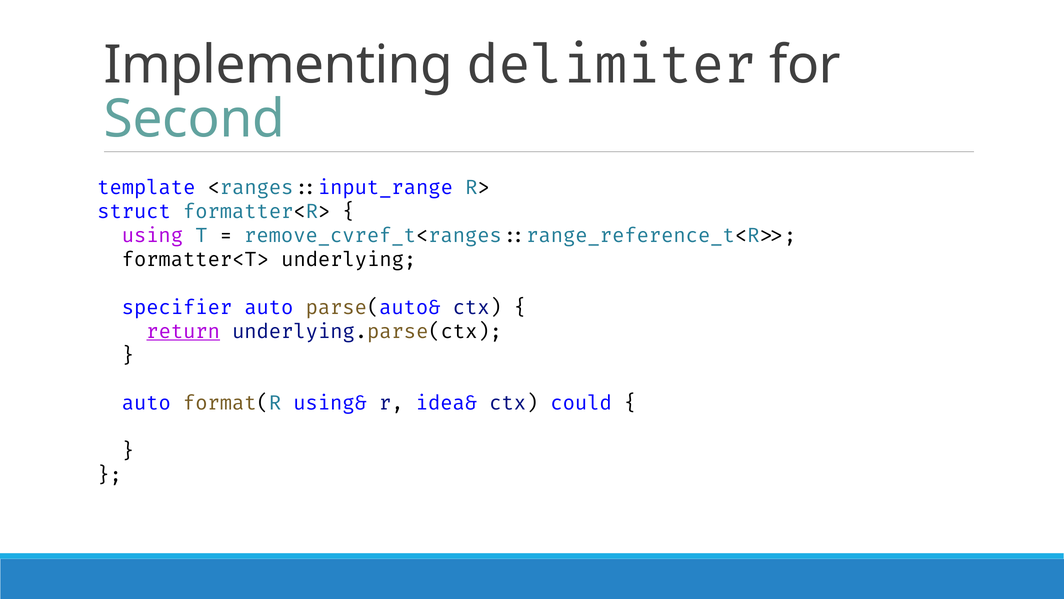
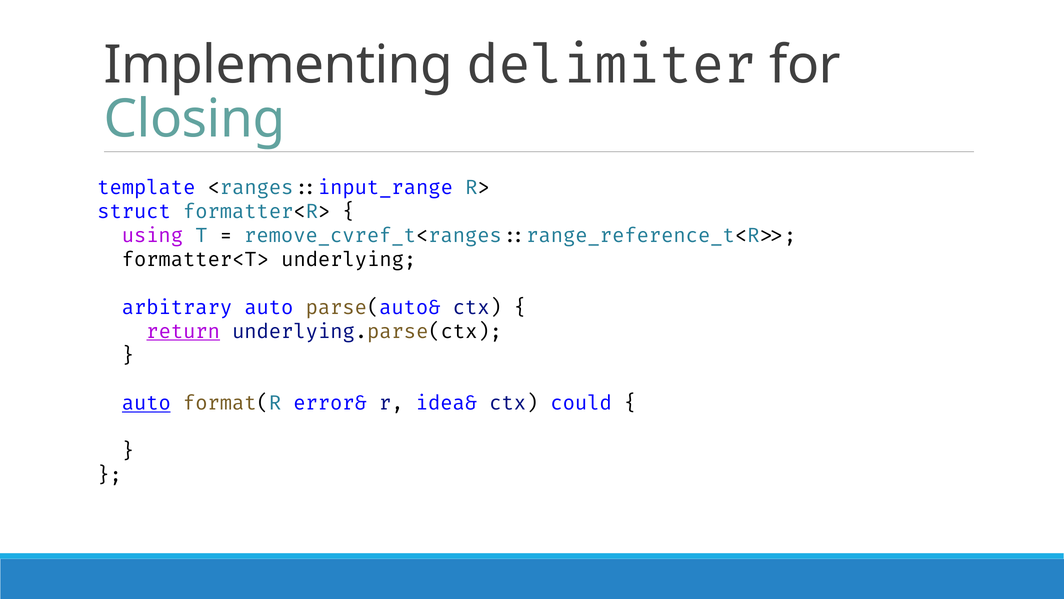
Second: Second -> Closing
specifier: specifier -> arbitrary
auto at (146, 403) underline: none -> present
using&: using& -> error&
